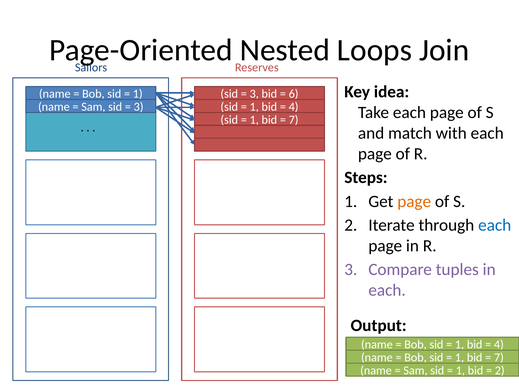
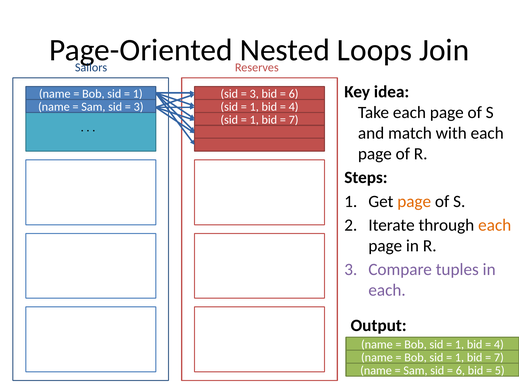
each at (495, 225) colour: blue -> orange
1 at (460, 371): 1 -> 6
2 at (500, 371): 2 -> 5
